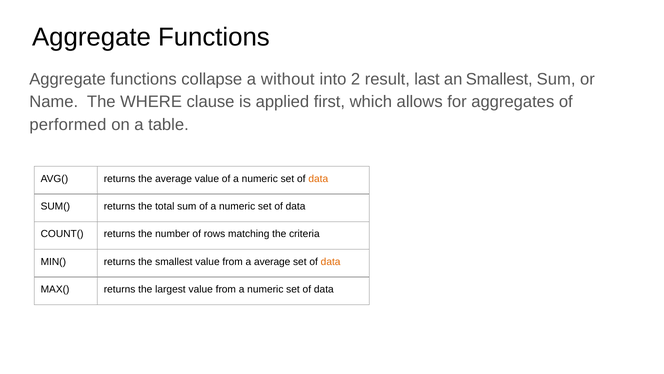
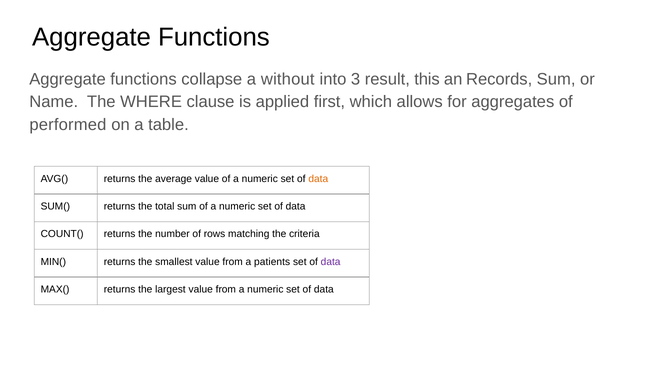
2: 2 -> 3
last: last -> this
an Smallest: Smallest -> Records
a average: average -> patients
data at (331, 261) colour: orange -> purple
